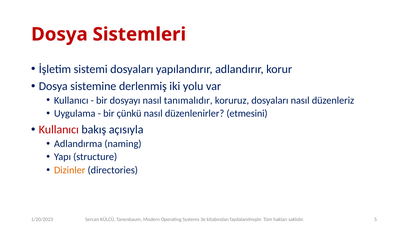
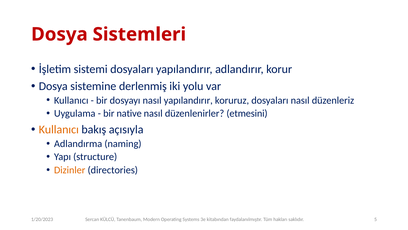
nasıl tanımalıdır: tanımalıdır -> yapılandırır
çünkü: çünkü -> native
Kullanıcı at (59, 129) colour: red -> orange
